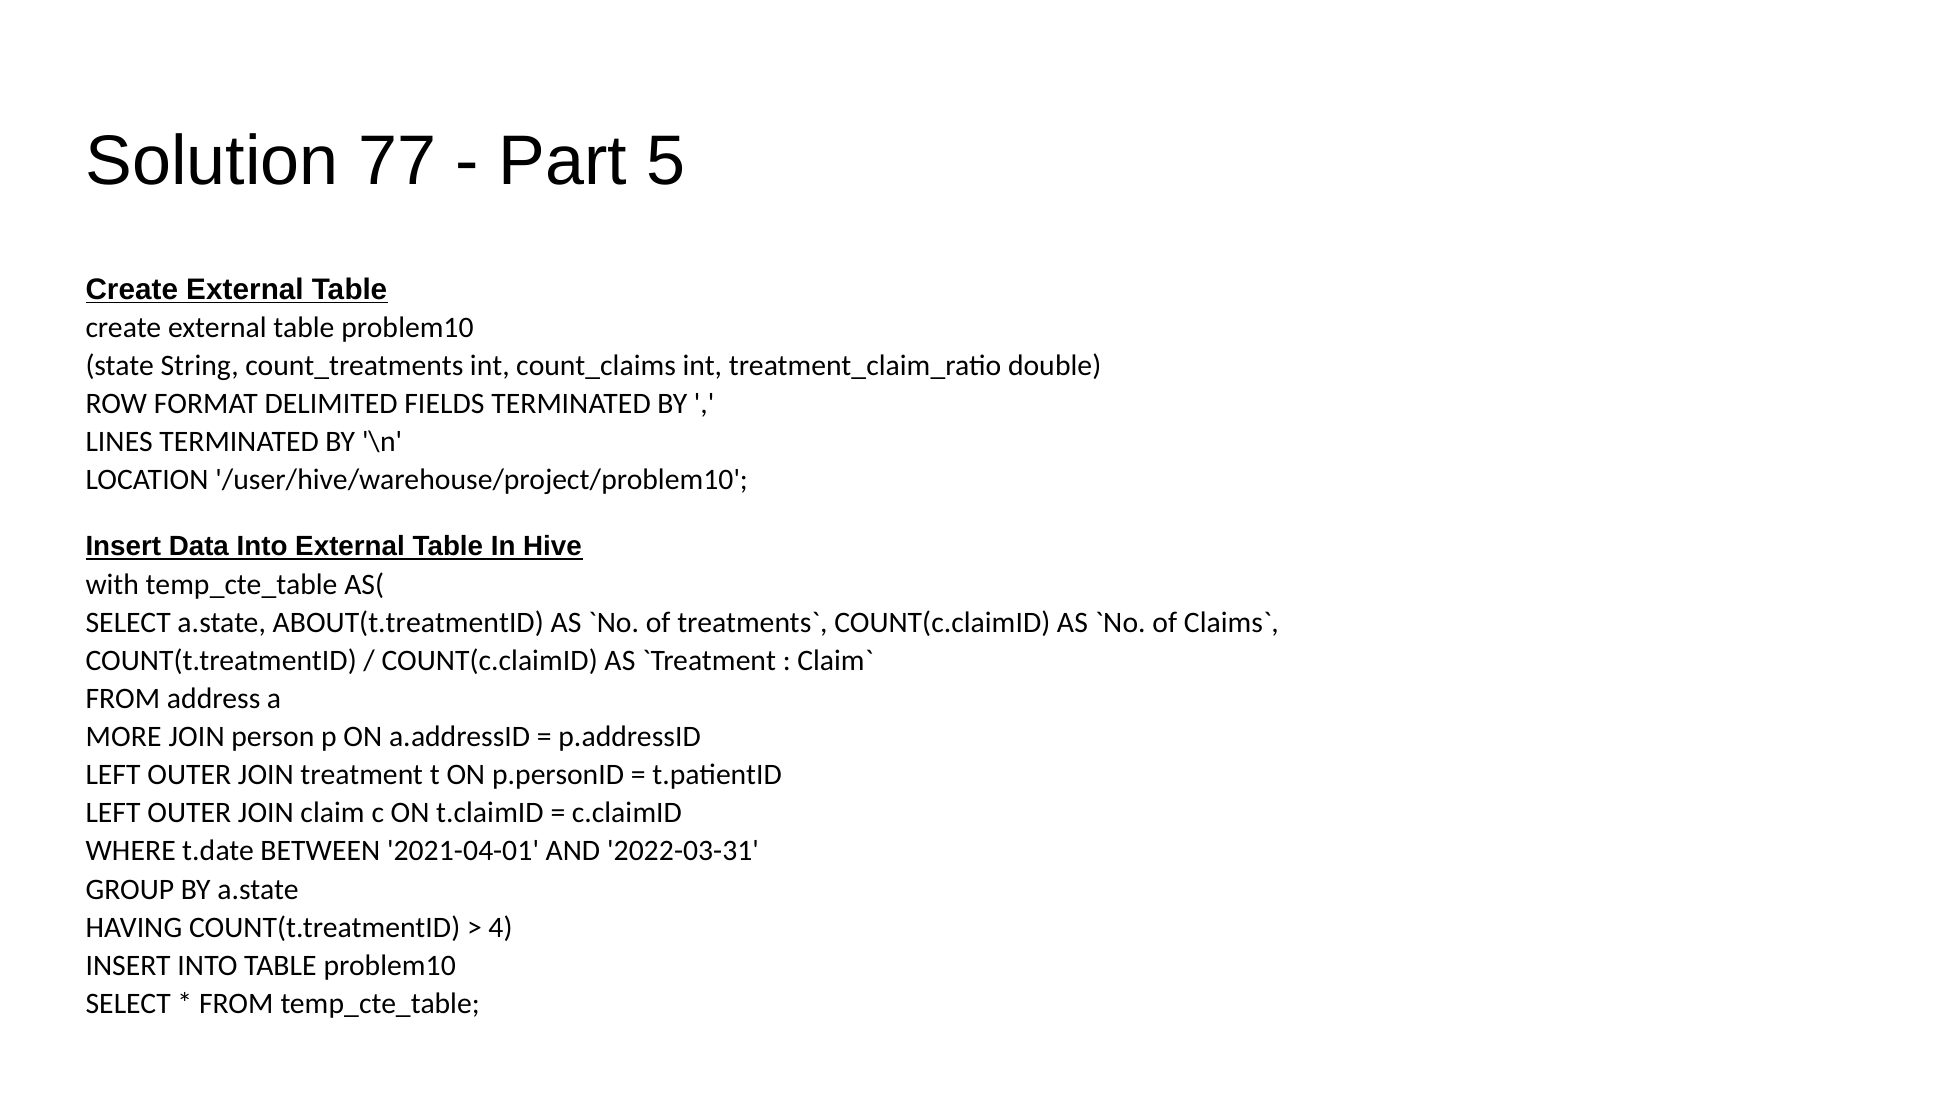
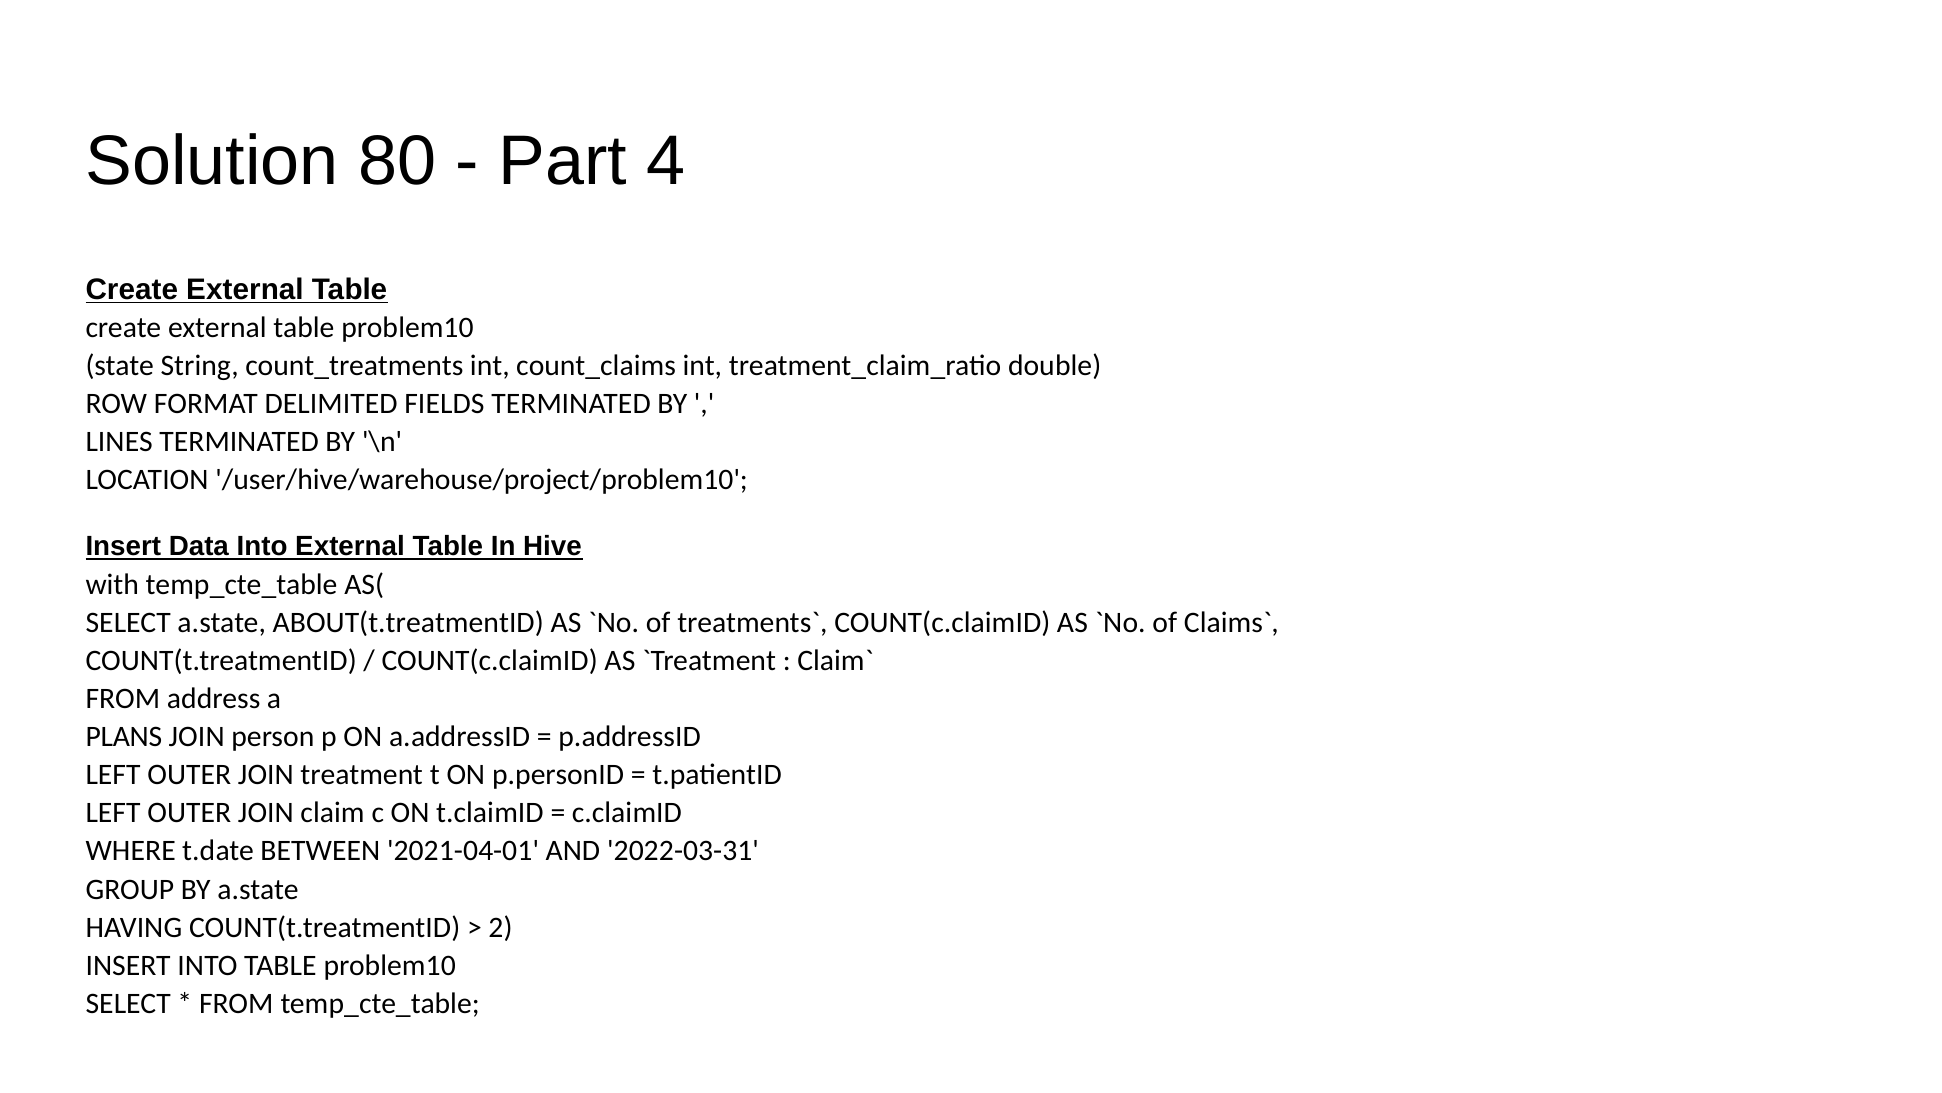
77: 77 -> 80
5: 5 -> 4
MORE: MORE -> PLANS
4: 4 -> 2
